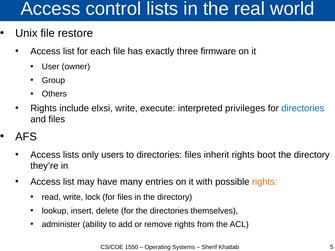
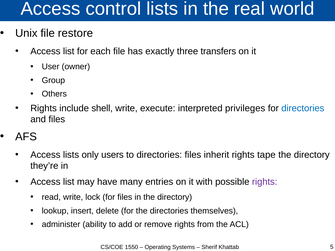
firmware: firmware -> transfers
elxsi: elxsi -> shell
boot: boot -> tape
rights at (265, 182) colour: orange -> purple
